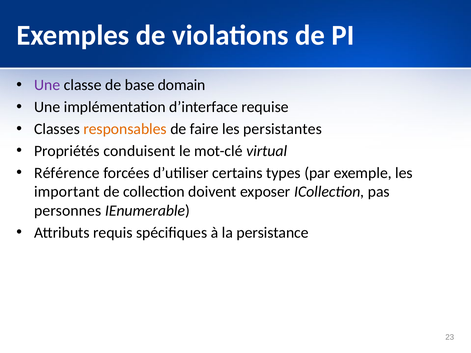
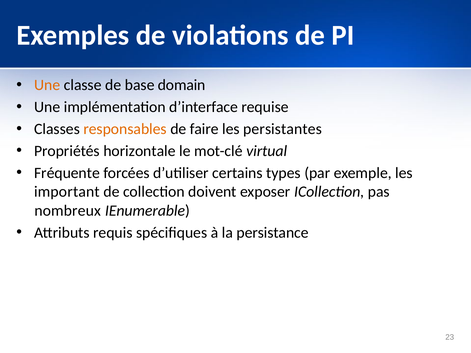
Une at (47, 85) colour: purple -> orange
conduisent: conduisent -> horizontale
Référence: Référence -> Fréquente
personnes: personnes -> nombreux
